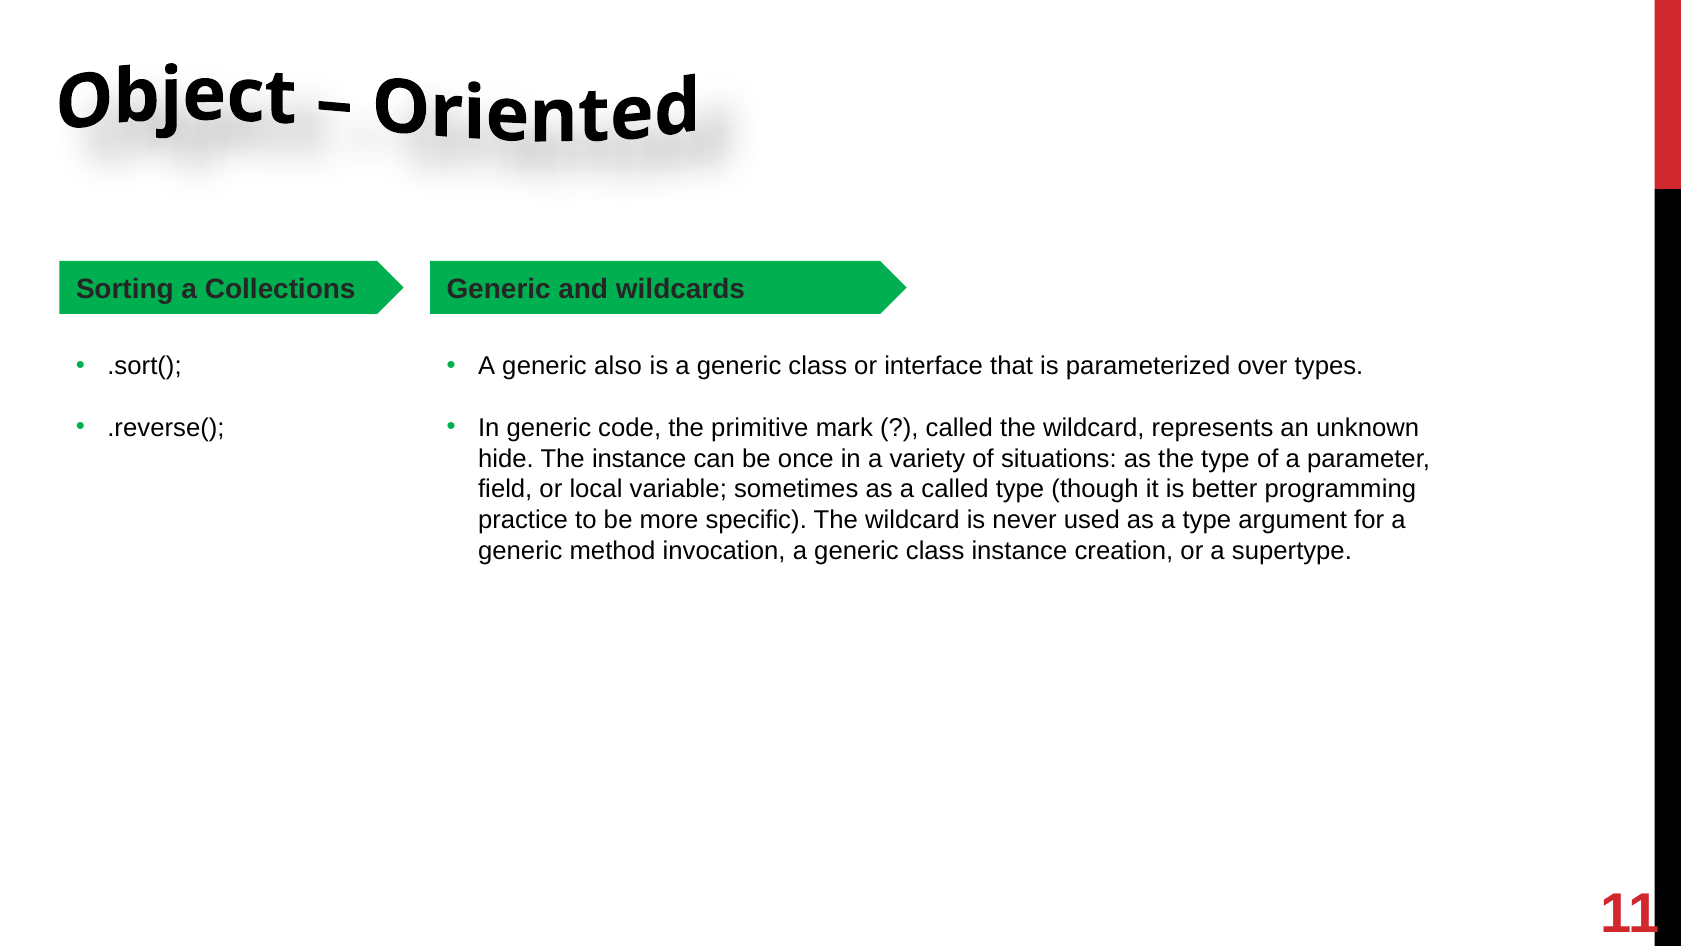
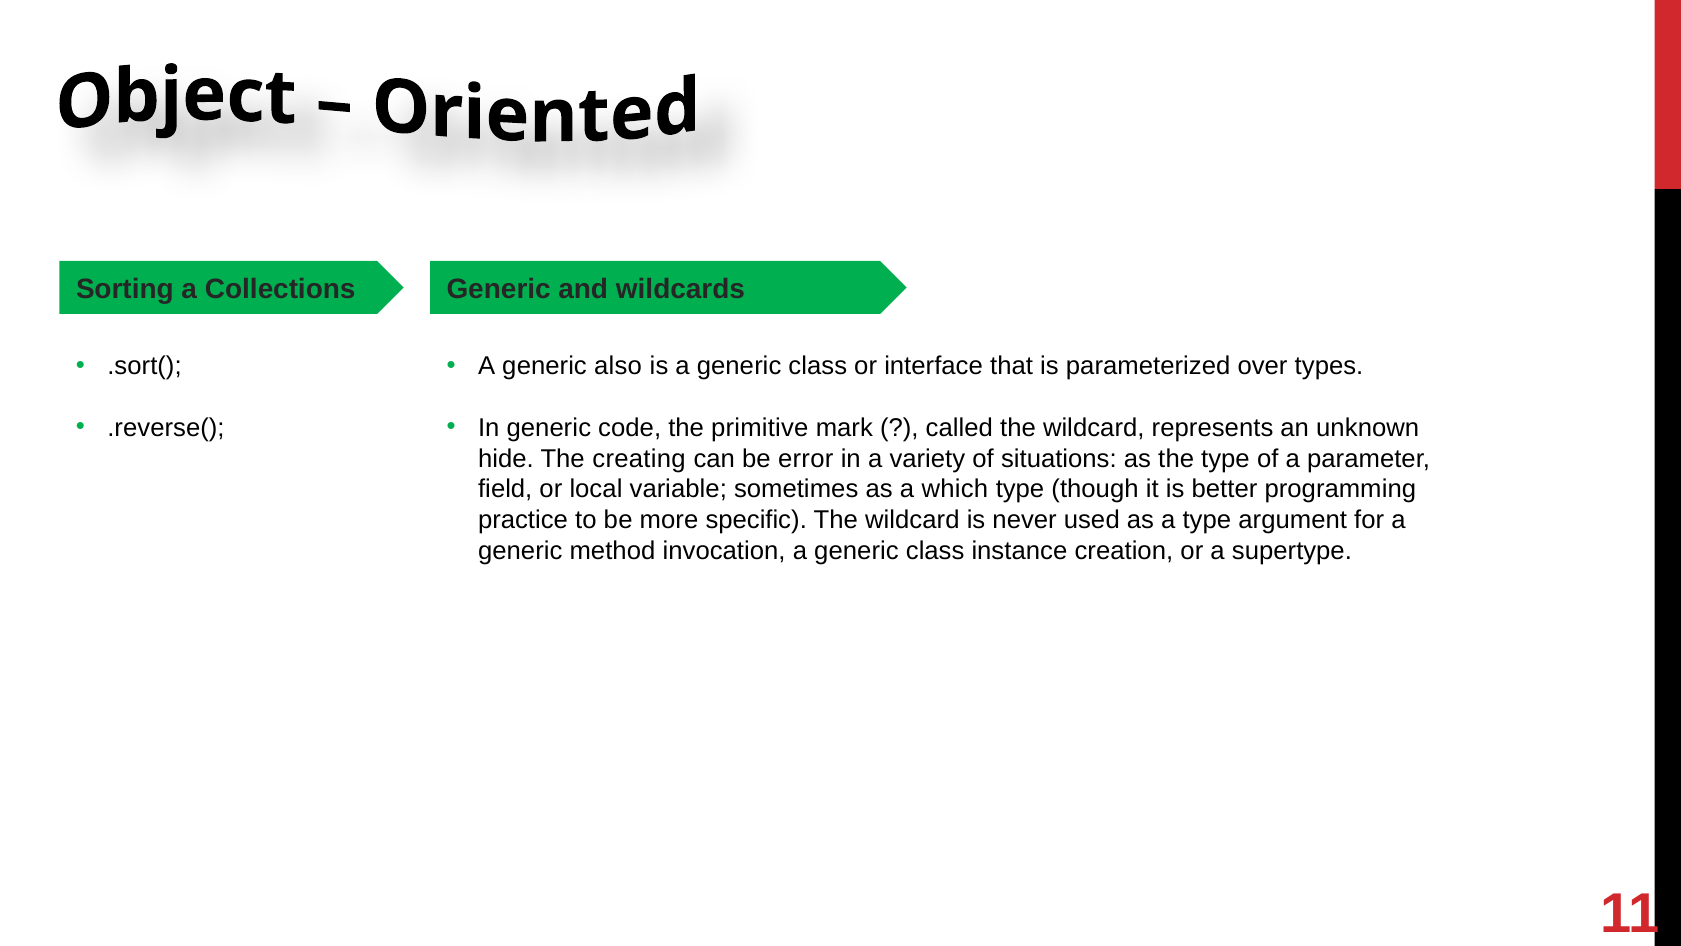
The instance: instance -> creating
once: once -> error
a called: called -> which
